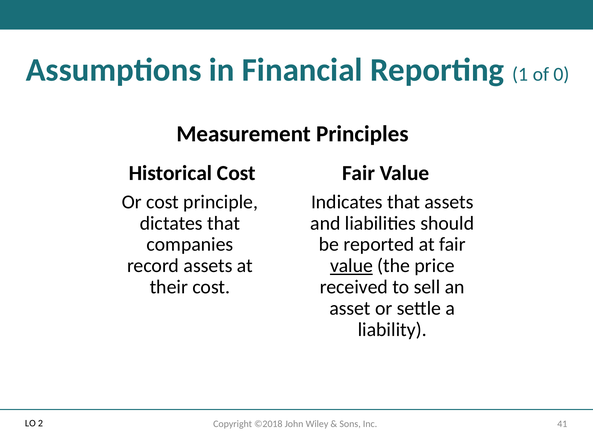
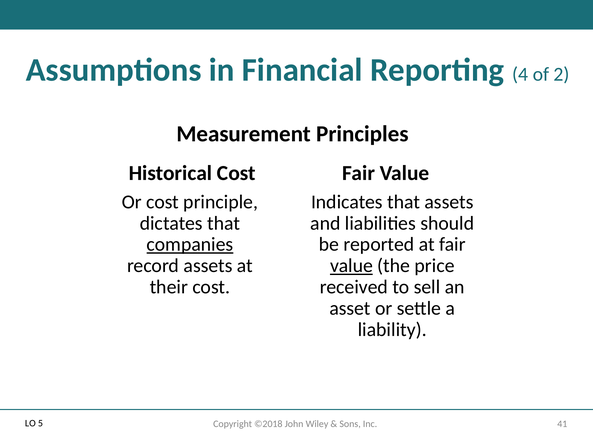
1: 1 -> 4
0: 0 -> 2
companies underline: none -> present
2: 2 -> 5
